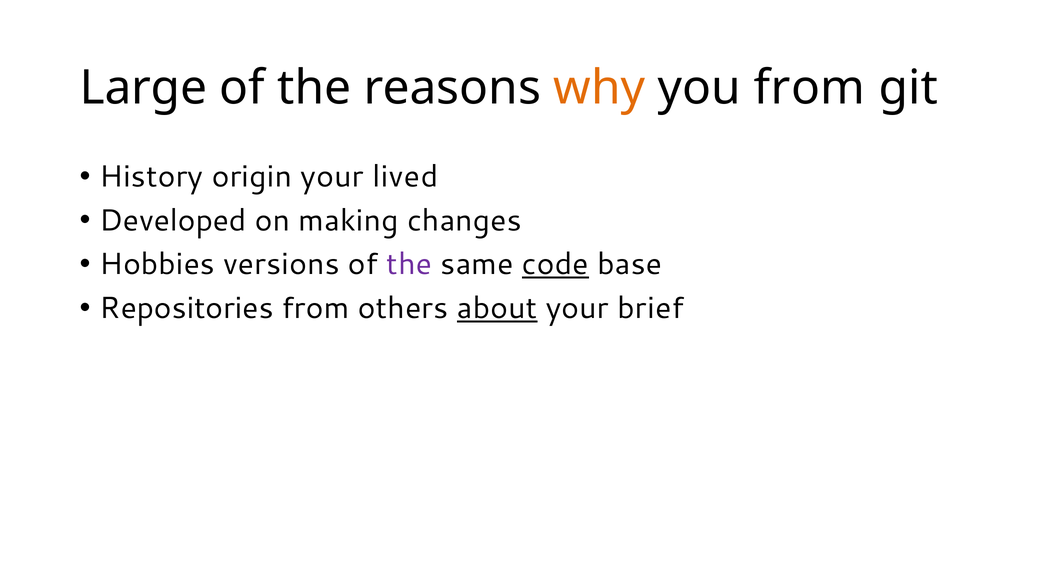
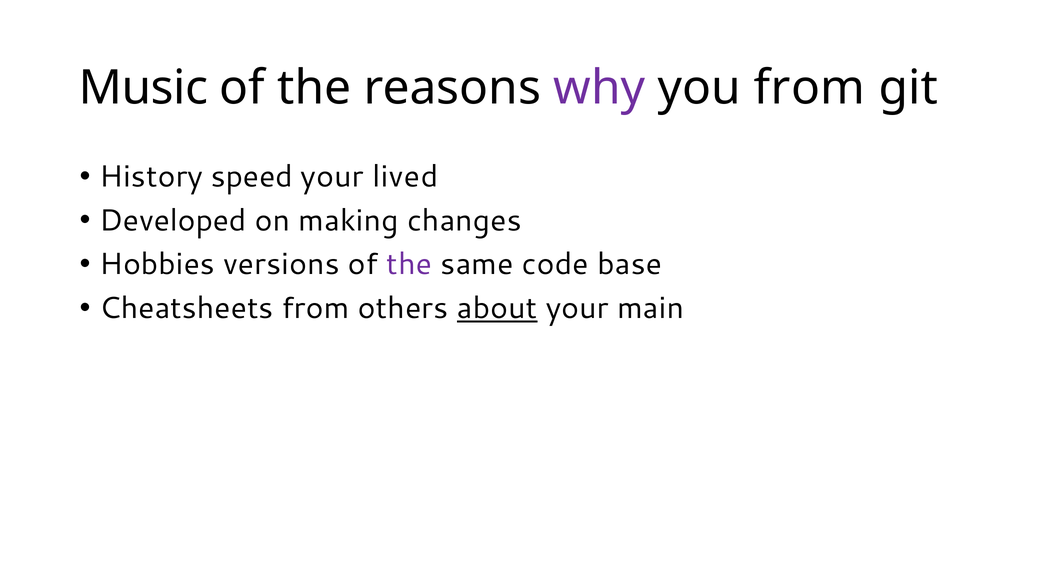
Large: Large -> Music
why colour: orange -> purple
origin: origin -> speed
code underline: present -> none
Repositories: Repositories -> Cheatsheets
brief: brief -> main
